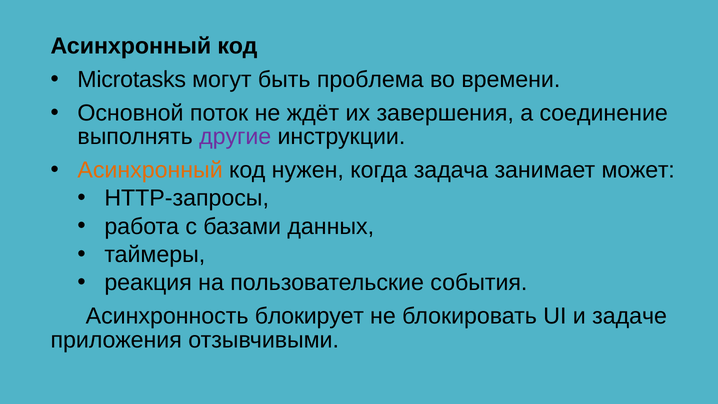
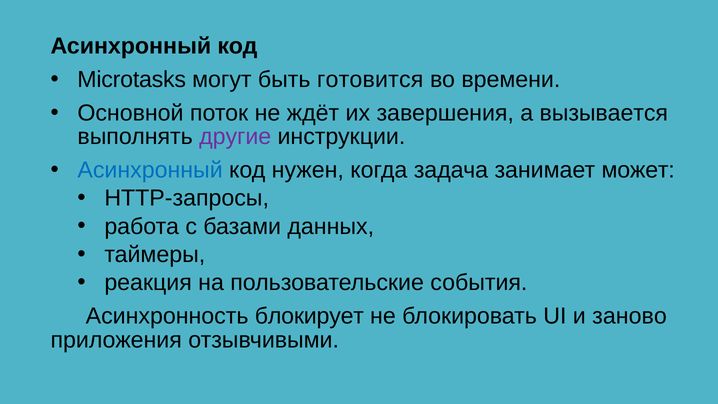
проблема: проблема -> готовится
соединение: соединение -> вызывается
Асинхронный at (150, 170) colour: orange -> blue
задаче: задаче -> заново
